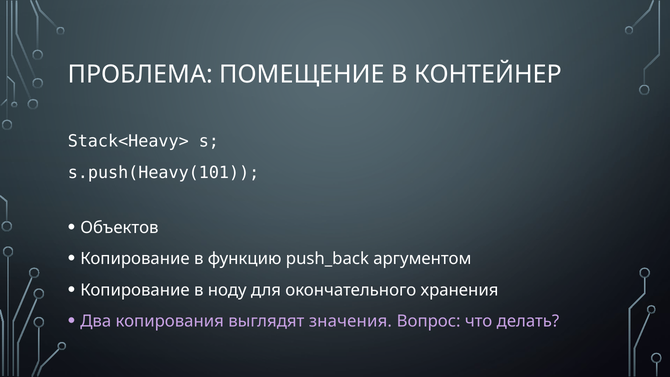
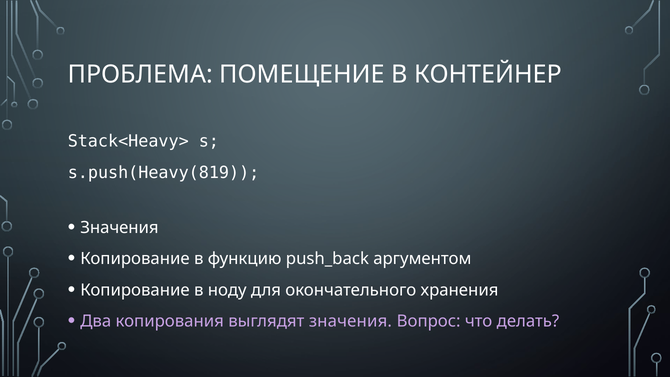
s.push(Heavy(101: s.push(Heavy(101 -> s.push(Heavy(819
Объектов at (119, 228): Объектов -> Значения
